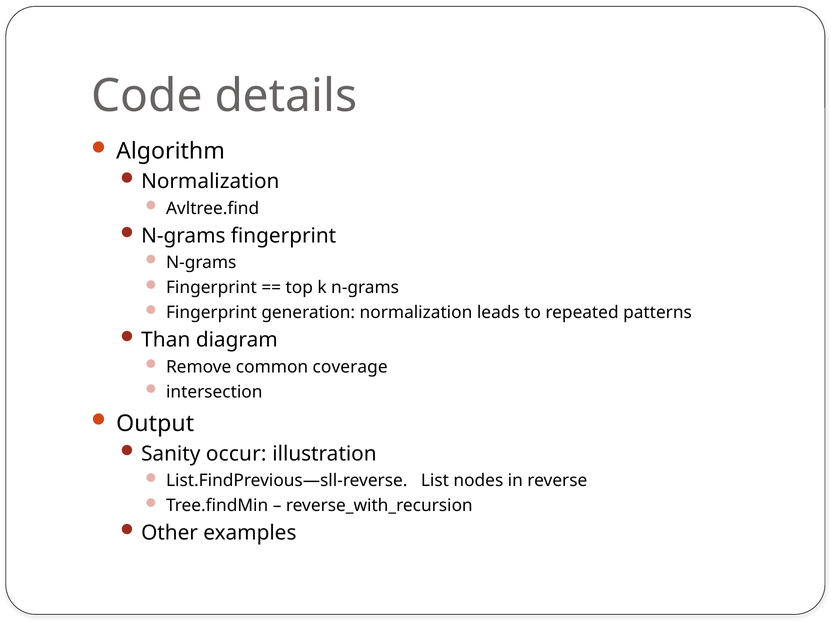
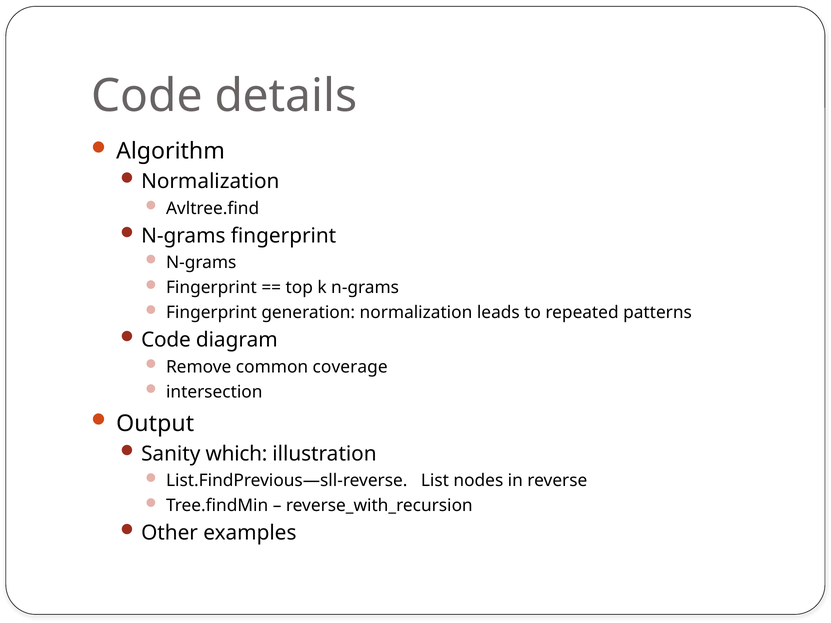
Than at (166, 340): Than -> Code
occur: occur -> which
